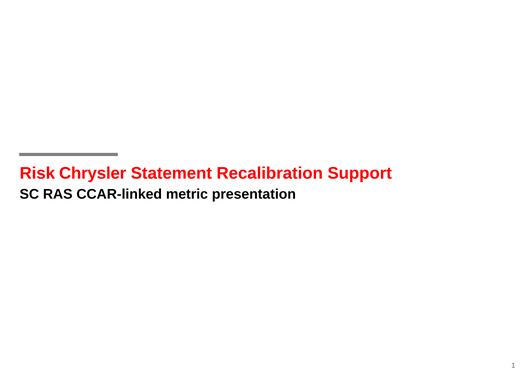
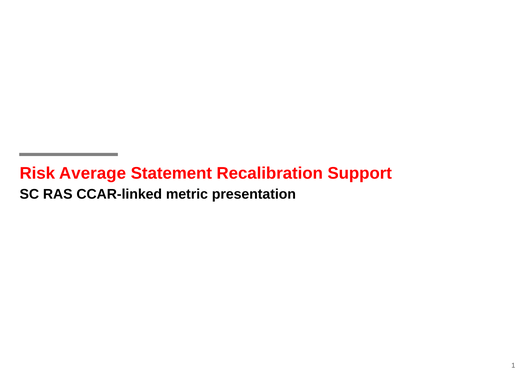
Chrysler: Chrysler -> Average
